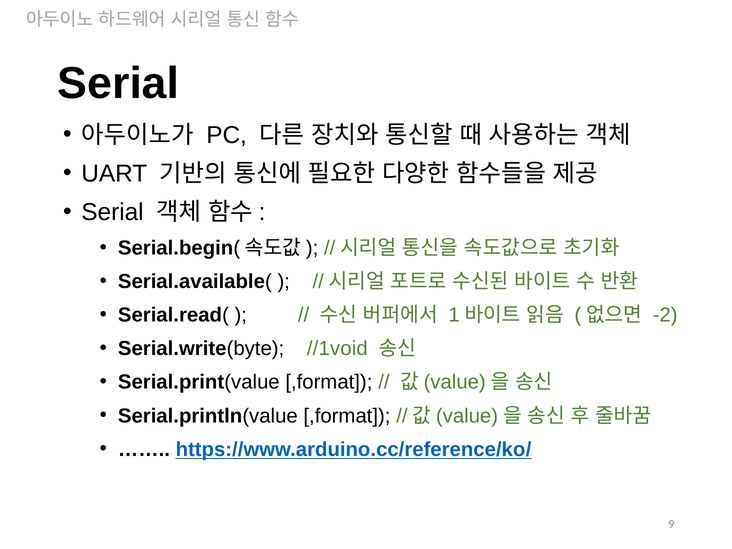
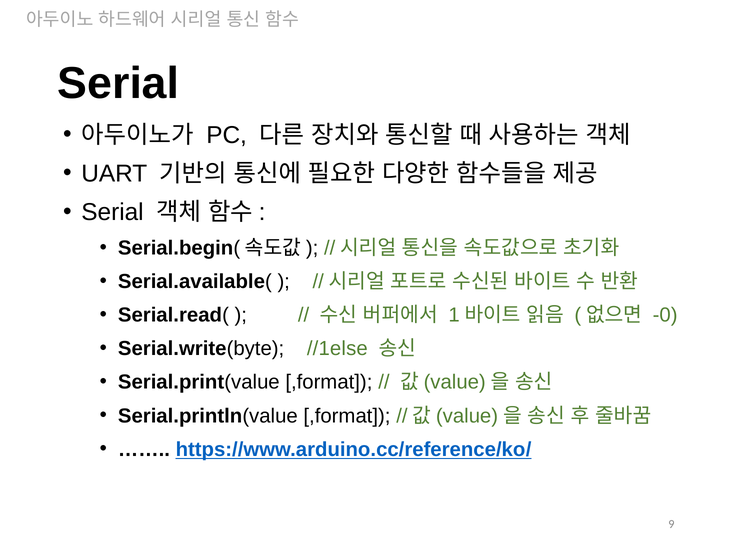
-2: -2 -> -0
//1void: //1void -> //1else
